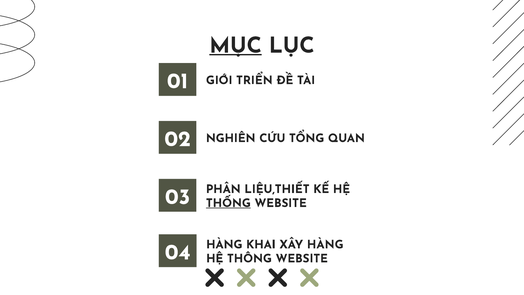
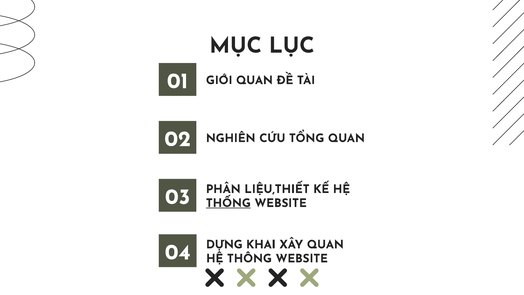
MỤC underline: present -> none
GIỚI TRIỂN: TRIỂN -> QUAN
HÀNG at (224, 244): HÀNG -> DỰNG
XÂY HÀNG: HÀNG -> QUAN
